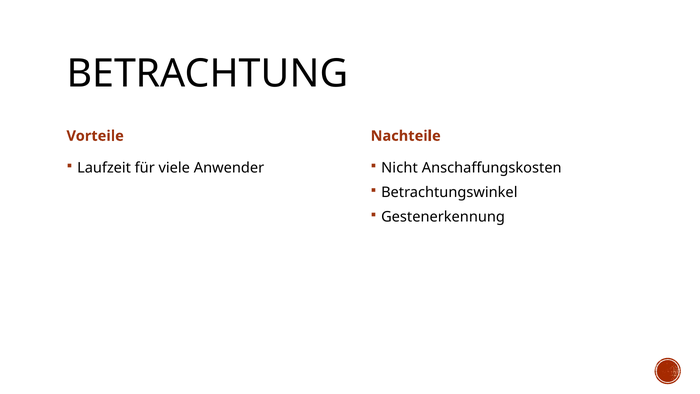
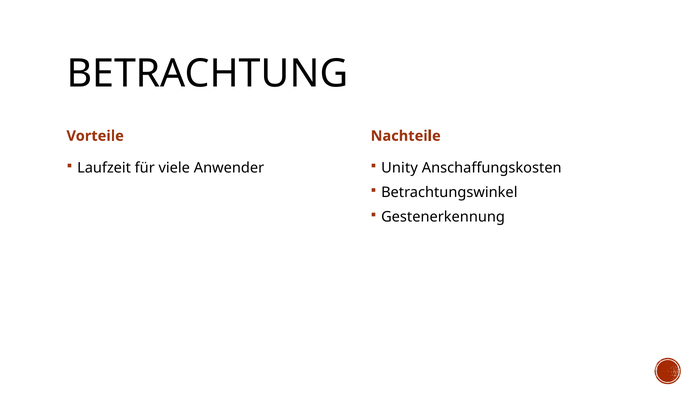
Nicht: Nicht -> Unity
